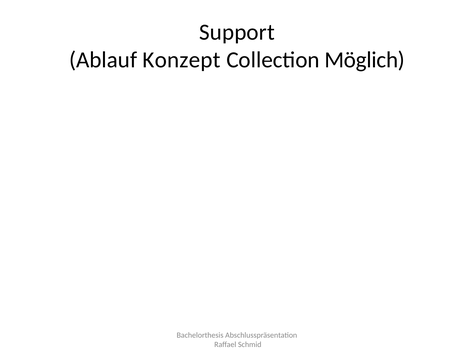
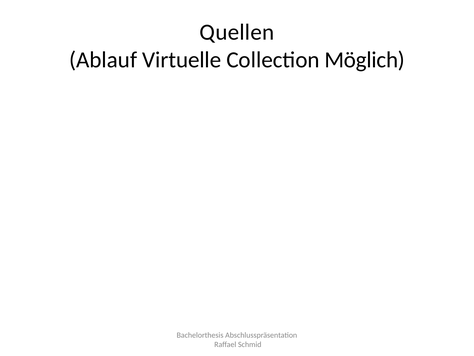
Support: Support -> Quellen
Konzept: Konzept -> Virtuelle
